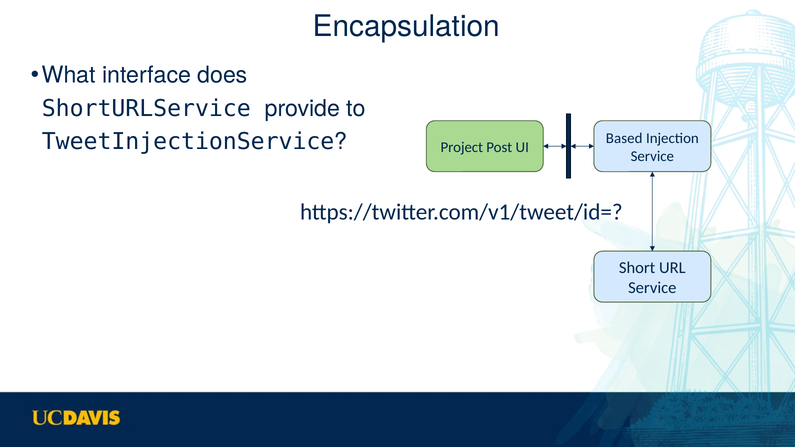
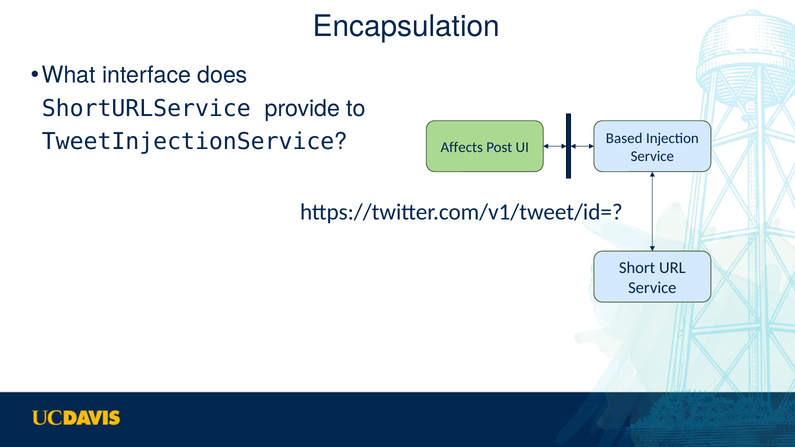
Project: Project -> Affects
